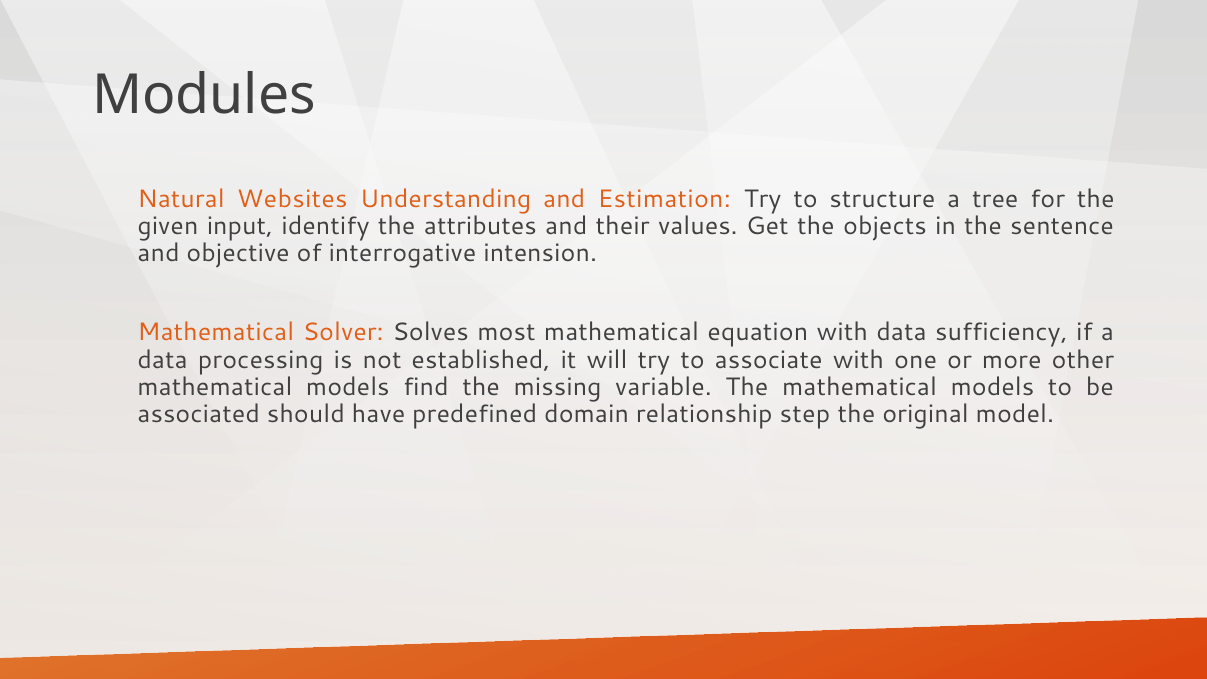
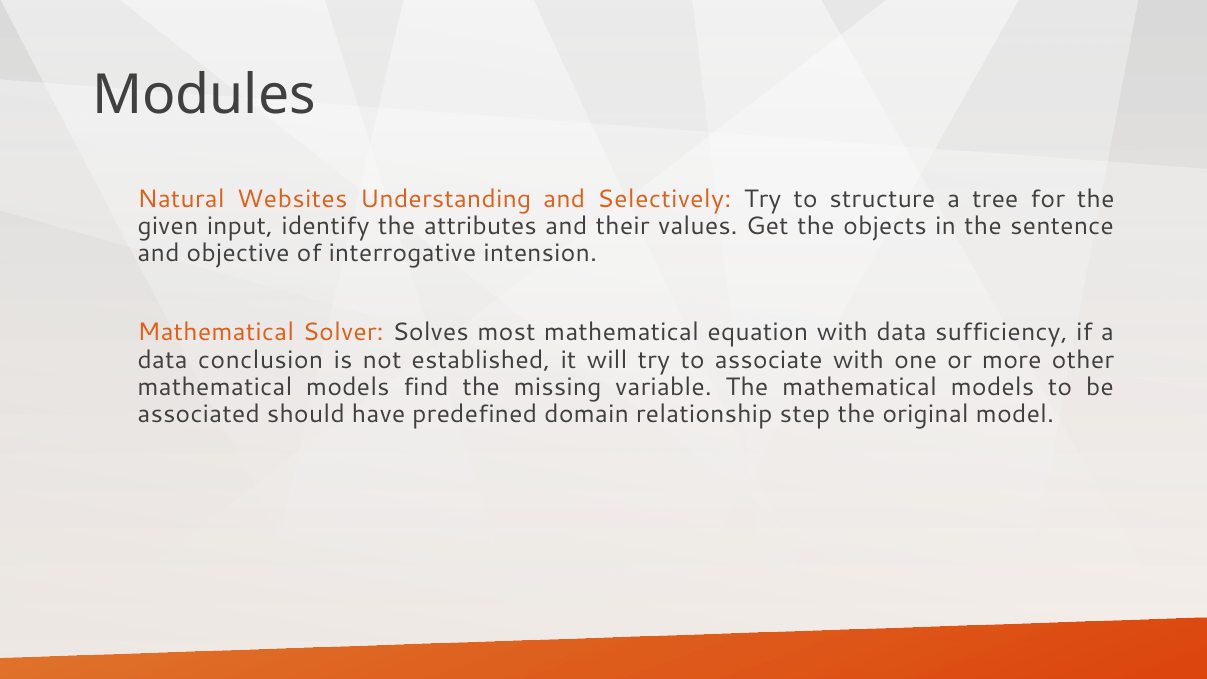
Estimation: Estimation -> Selectively
processing: processing -> conclusion
